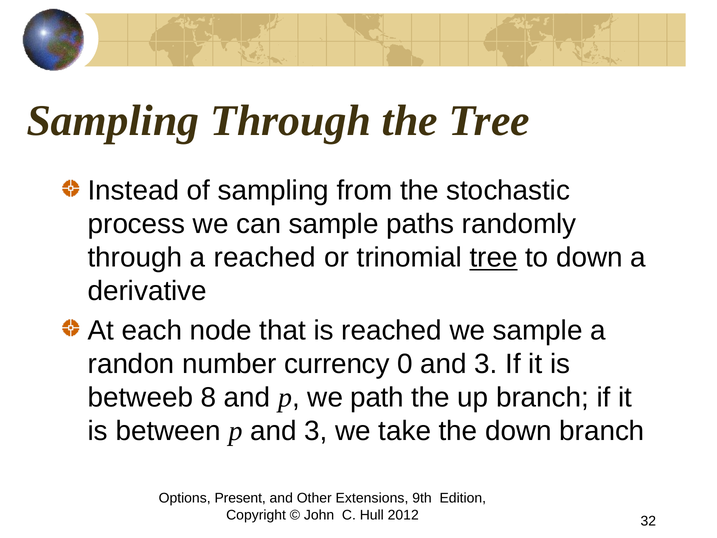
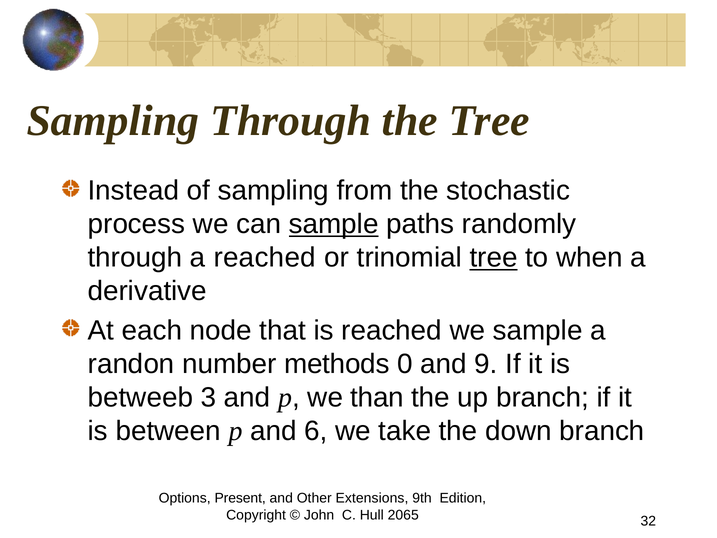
sample at (334, 224) underline: none -> present
to down: down -> when
currency: currency -> methods
0 and 3: 3 -> 9
8: 8 -> 3
path: path -> than
p and 3: 3 -> 6
2012: 2012 -> 2065
